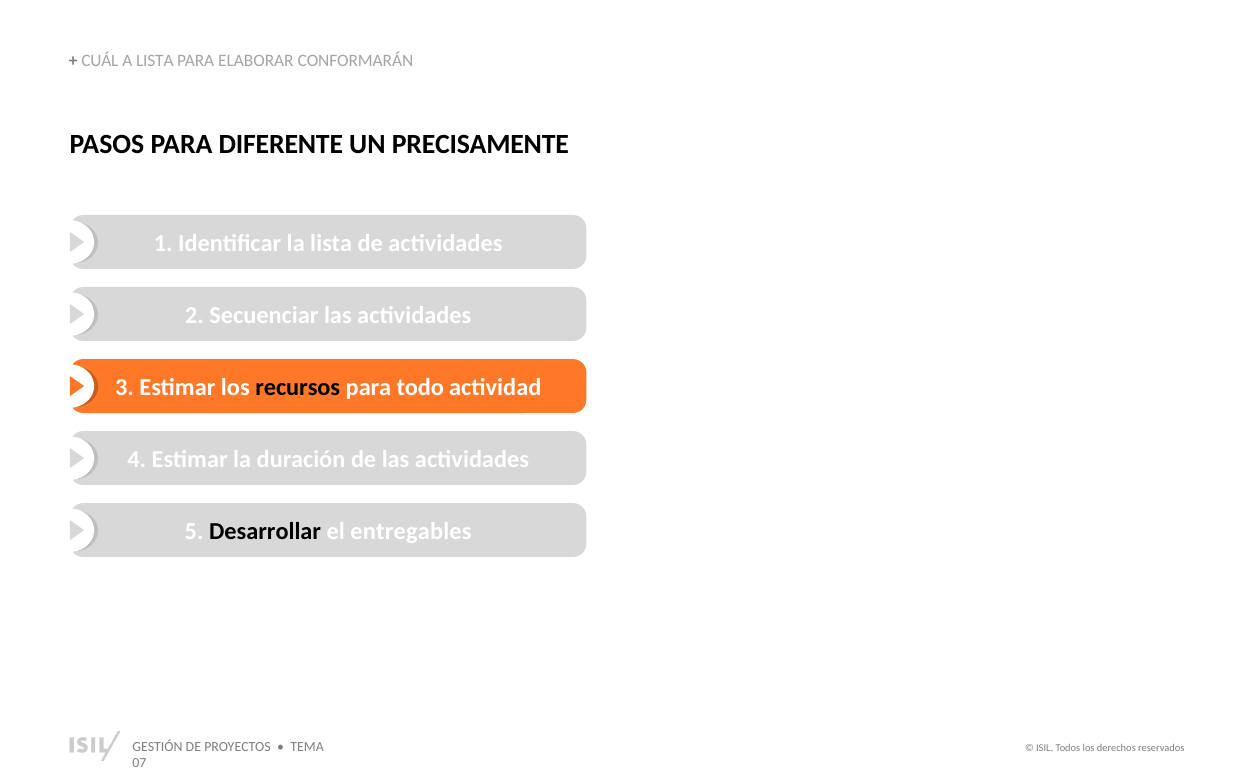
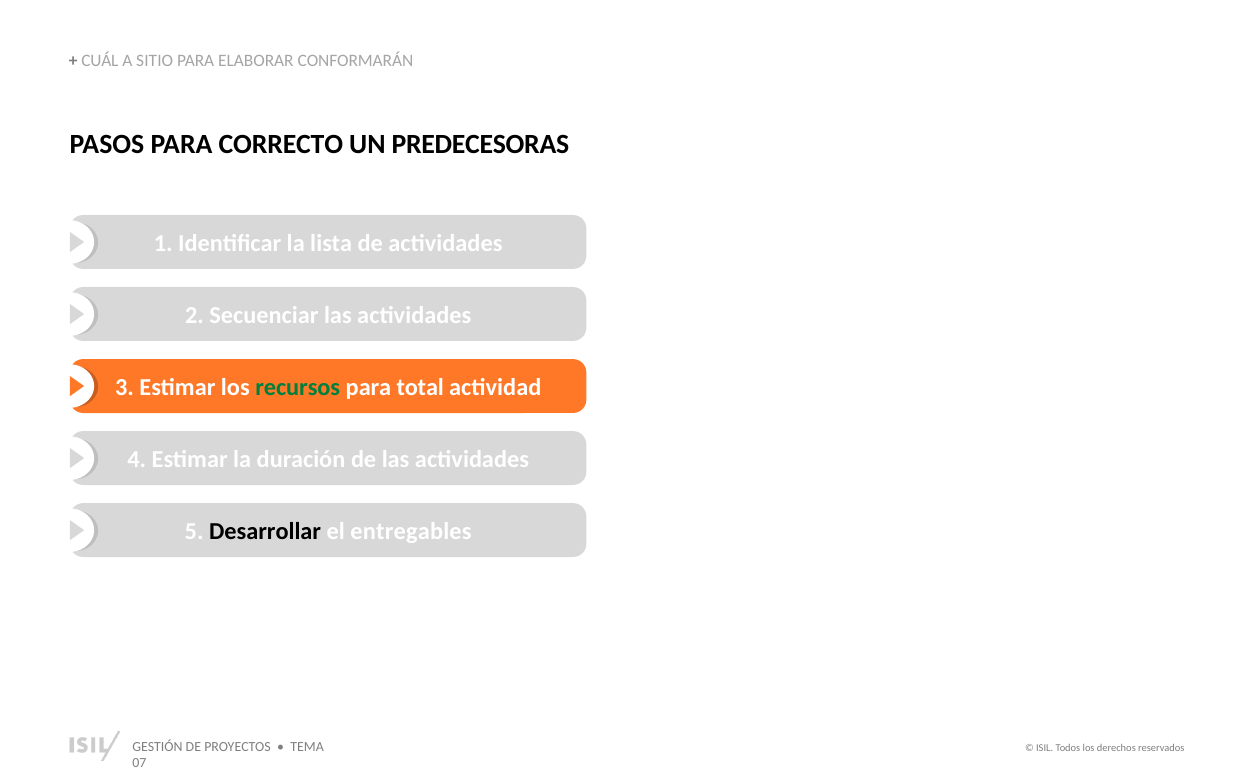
A LISTA: LISTA -> SITIO
DIFERENTE: DIFERENTE -> CORRECTO
PRECISAMENTE: PRECISAMENTE -> PREDECESORAS
recursos colour: black -> green
todo: todo -> total
